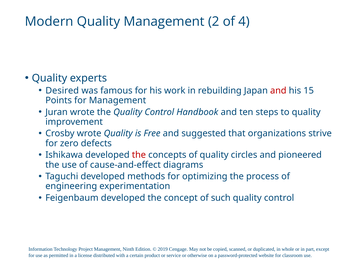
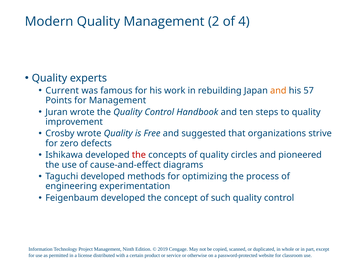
Desired: Desired -> Current
and at (278, 91) colour: red -> orange
15: 15 -> 57
